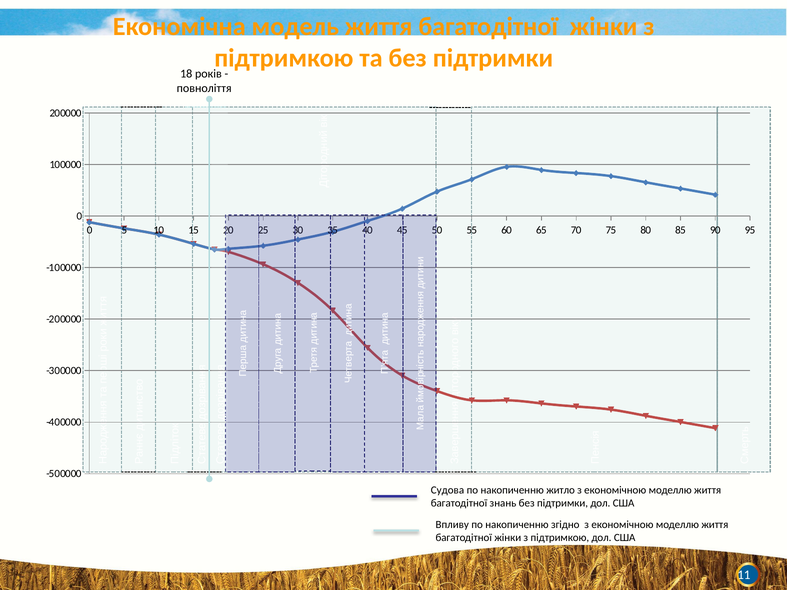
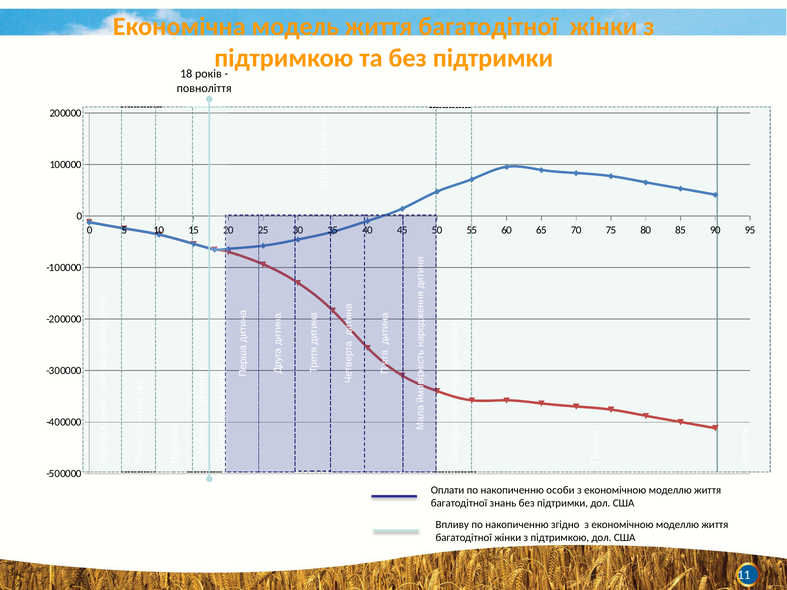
Судова: Судова -> Оплати
житло: житло -> особи
